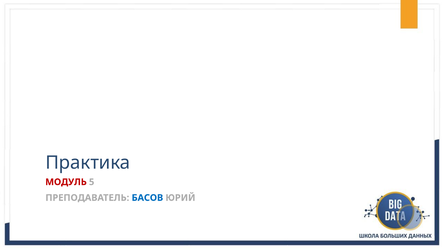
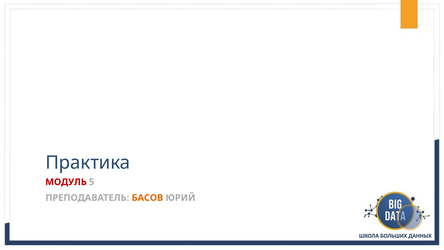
БАСОВ colour: blue -> orange
